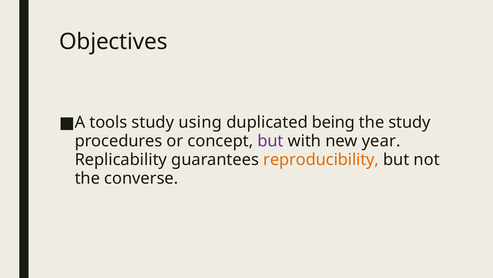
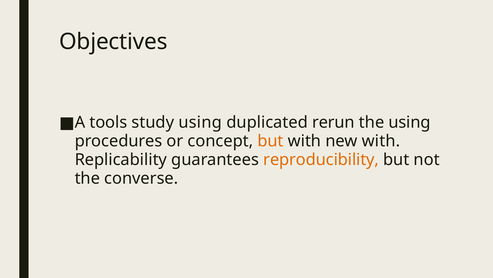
being: being -> rerun
the study: study -> using
but at (270, 141) colour: purple -> orange
new year: year -> with
